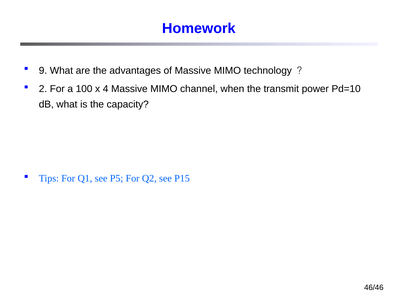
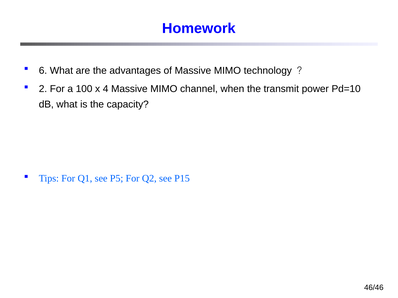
9: 9 -> 6
